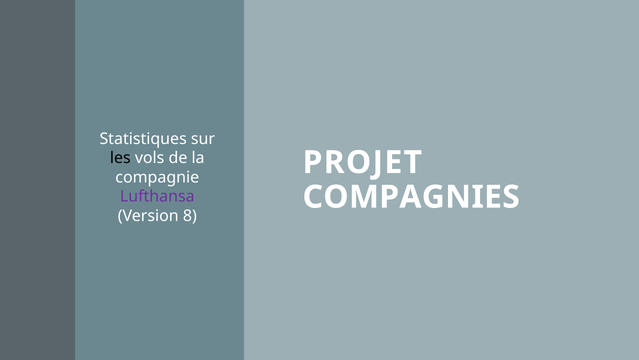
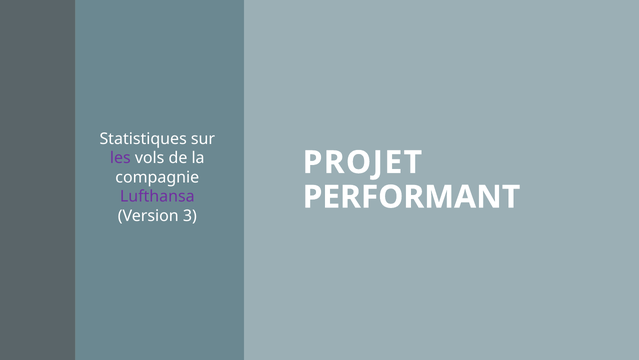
les colour: black -> purple
COMPAGNIES: COMPAGNIES -> PERFORMANT
8: 8 -> 3
